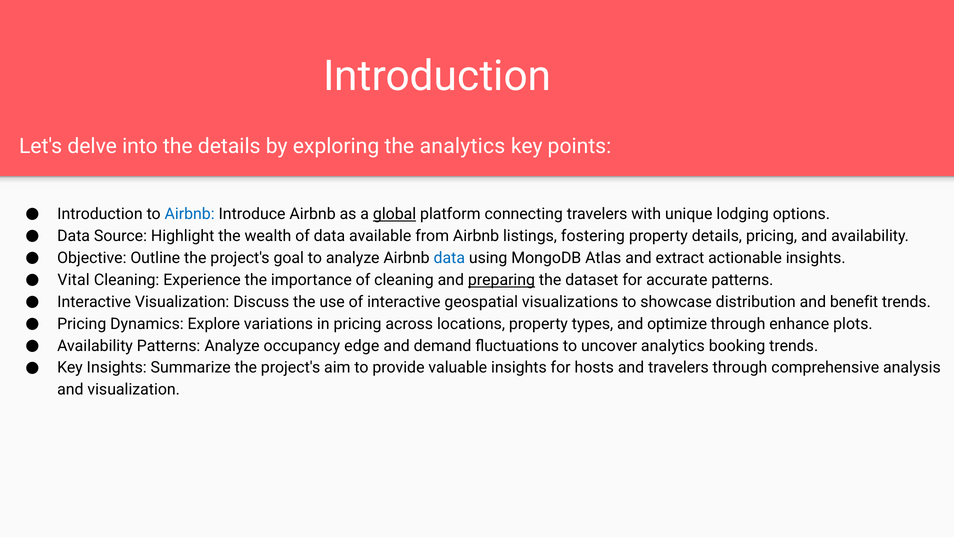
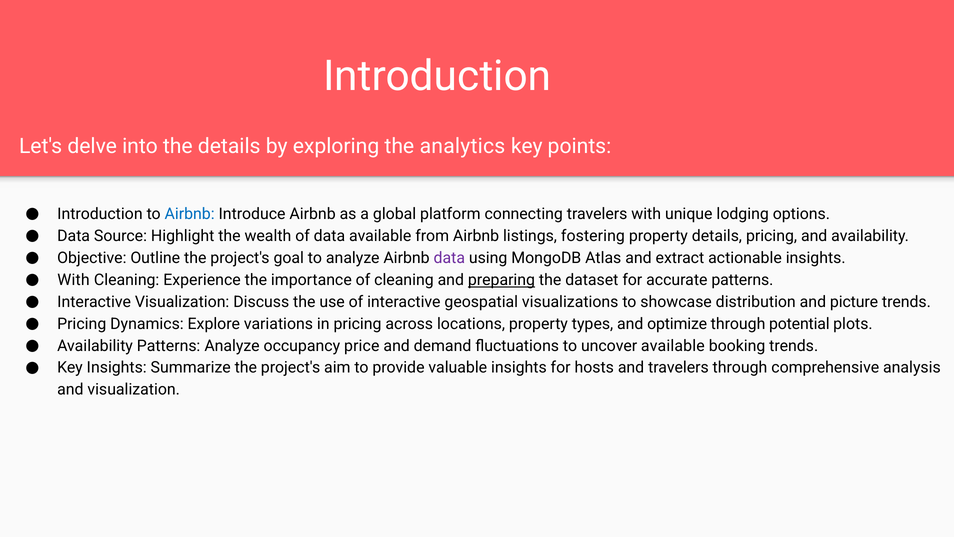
global underline: present -> none
data at (449, 258) colour: blue -> purple
Vital at (74, 280): Vital -> With
benefit: benefit -> picture
enhance: enhance -> potential
edge: edge -> price
uncover analytics: analytics -> available
